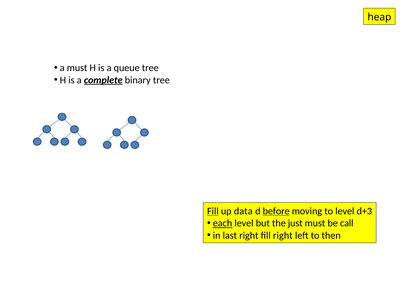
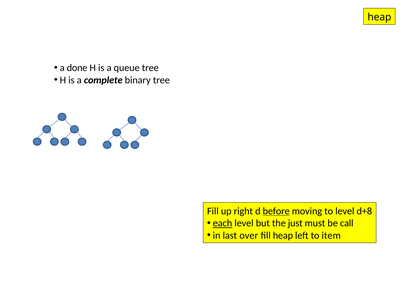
a must: must -> done
complete underline: present -> none
Fill at (213, 211) underline: present -> none
data: data -> right
d+3: d+3 -> d+8
last right: right -> over
fill right: right -> heap
then: then -> item
